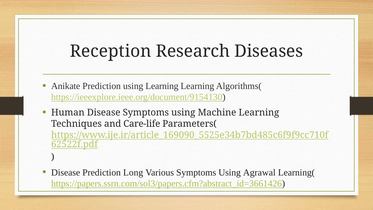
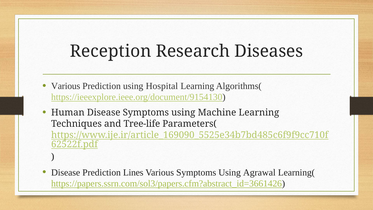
Anikate at (66, 86): Anikate -> Various
using Learning: Learning -> Hospital
Care-life: Care-life -> Tree-life
Long: Long -> Lines
